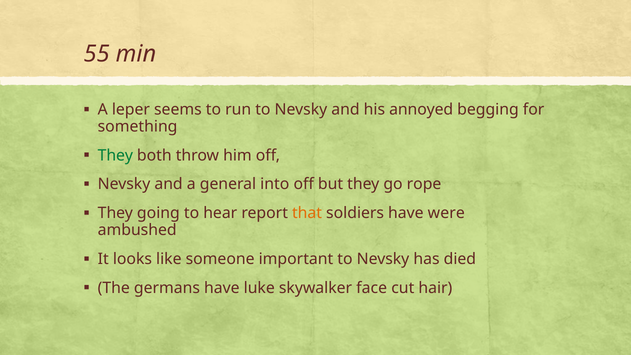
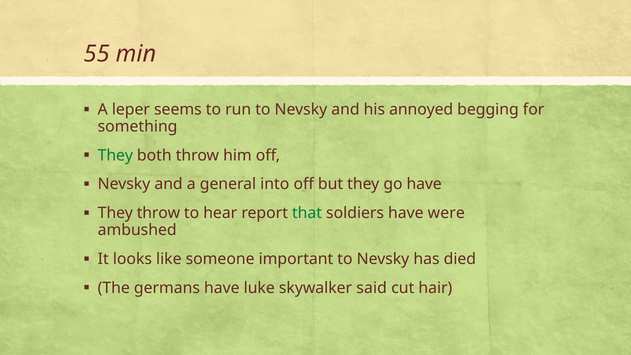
go rope: rope -> have
They going: going -> throw
that colour: orange -> green
face: face -> said
